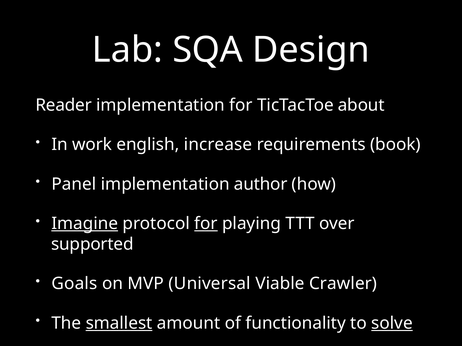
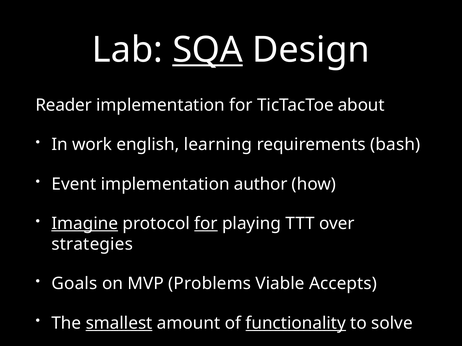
SQA underline: none -> present
increase: increase -> learning
book: book -> bash
Panel: Panel -> Event
supported: supported -> strategies
Universal: Universal -> Problems
Crawler: Crawler -> Accepts
functionality underline: none -> present
solve underline: present -> none
